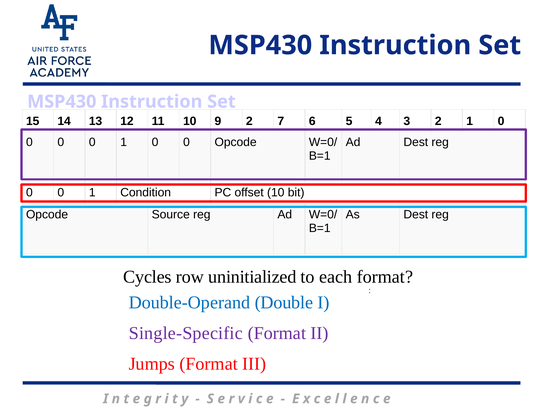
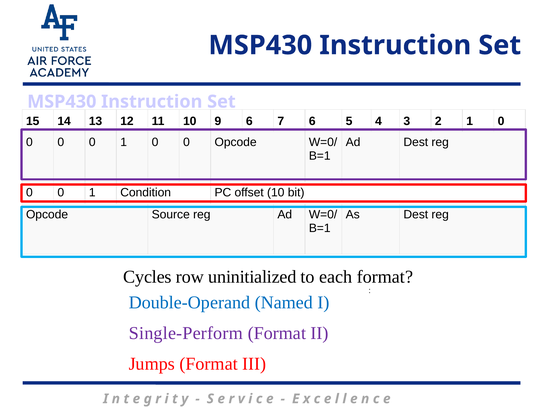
9 2: 2 -> 6
Double: Double -> Named
Single-Specific: Single-Specific -> Single-Perform
